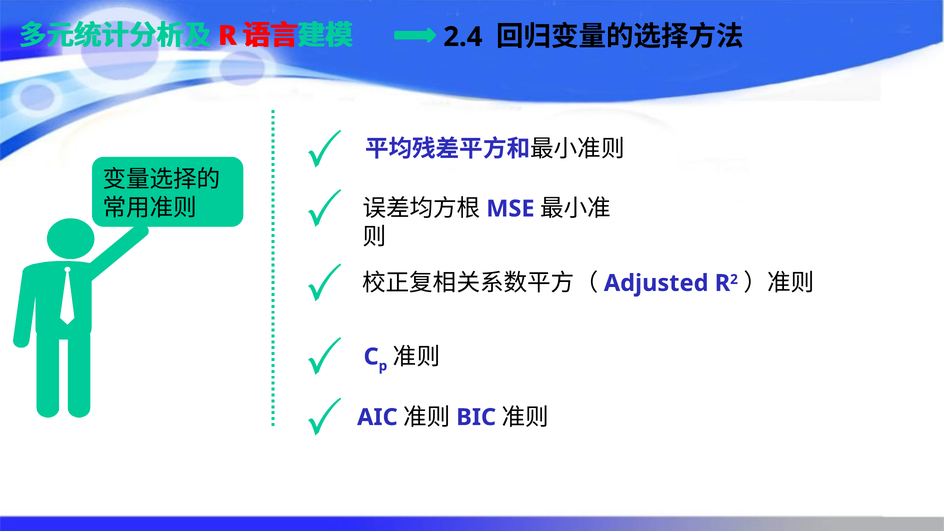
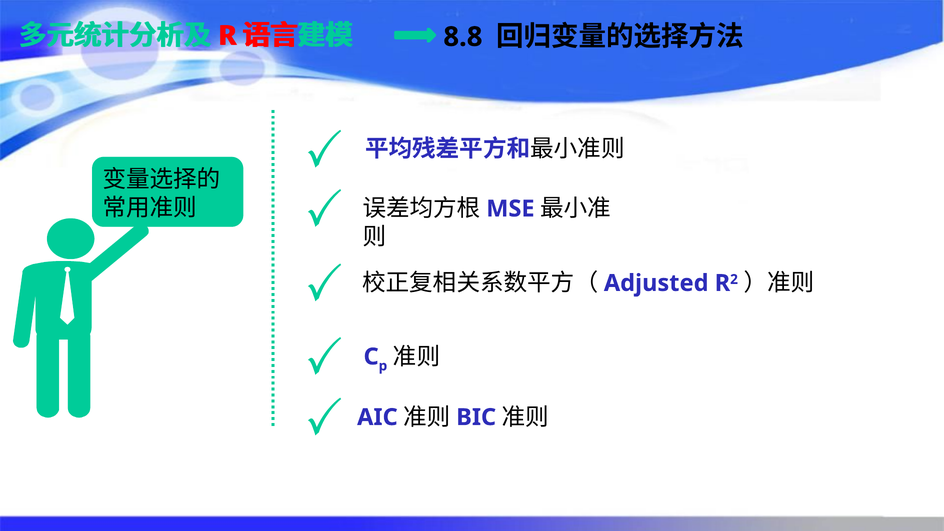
2.4: 2.4 -> 8.8
